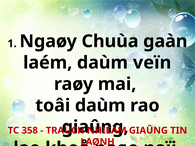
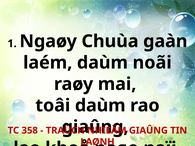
veïn: veïn -> noãi
